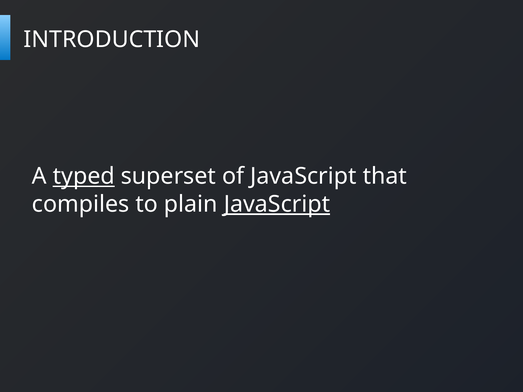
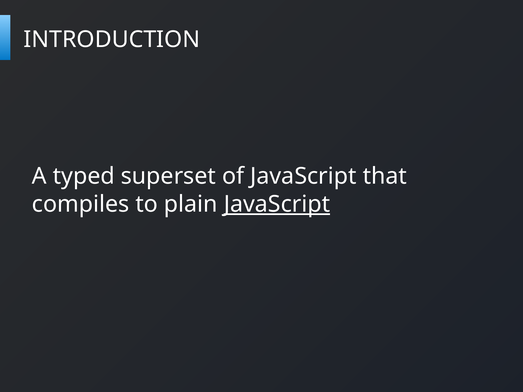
typed underline: present -> none
